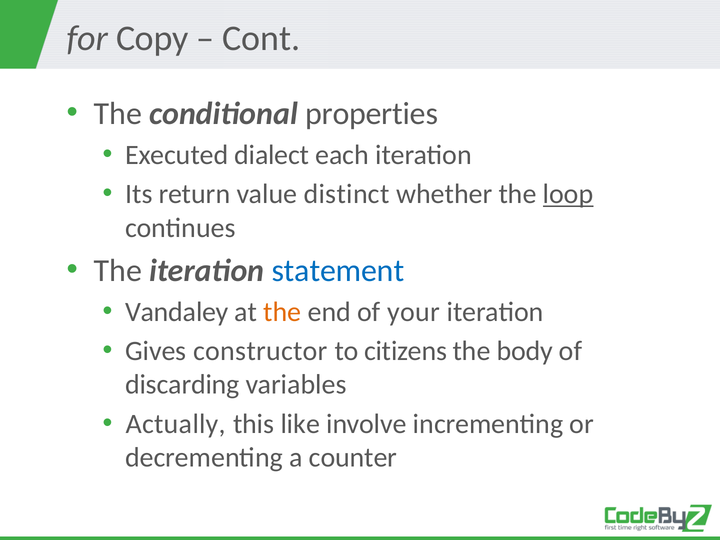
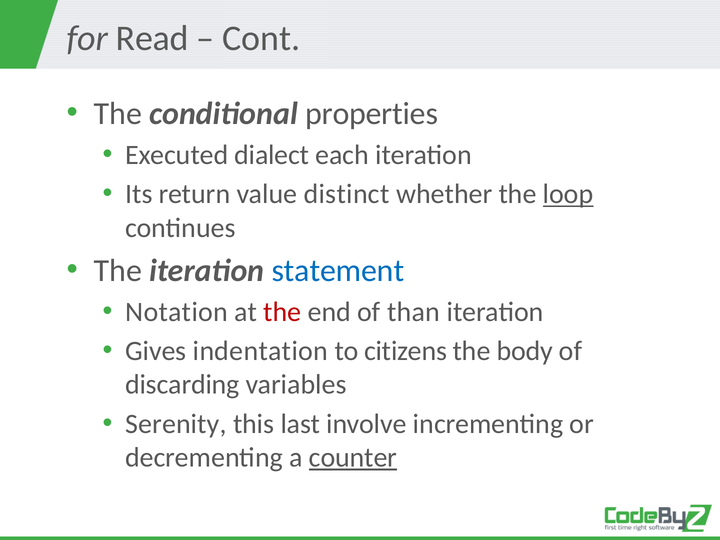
Copy: Copy -> Read
Vandaley: Vandaley -> Notation
the at (282, 312) colour: orange -> red
your: your -> than
constructor: constructor -> indentation
Actually: Actually -> Serenity
like: like -> last
counter underline: none -> present
